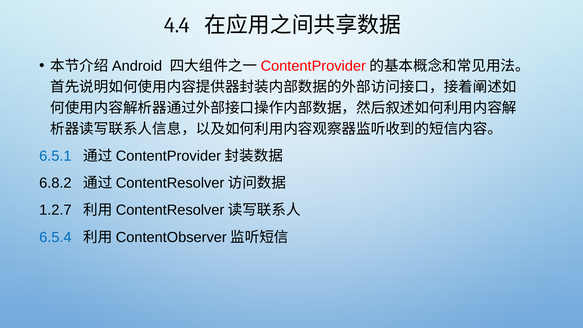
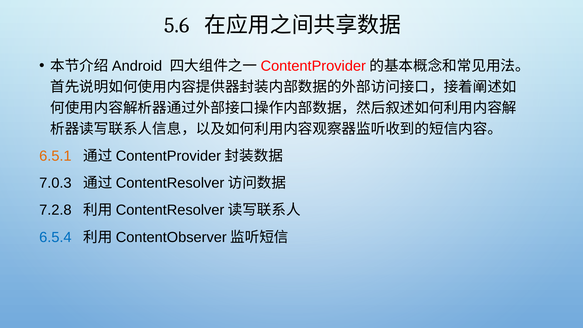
4.4: 4.4 -> 5.6
6.5.1 colour: blue -> orange
6.8.2: 6.8.2 -> 7.0.3
1.2.7: 1.2.7 -> 7.2.8
